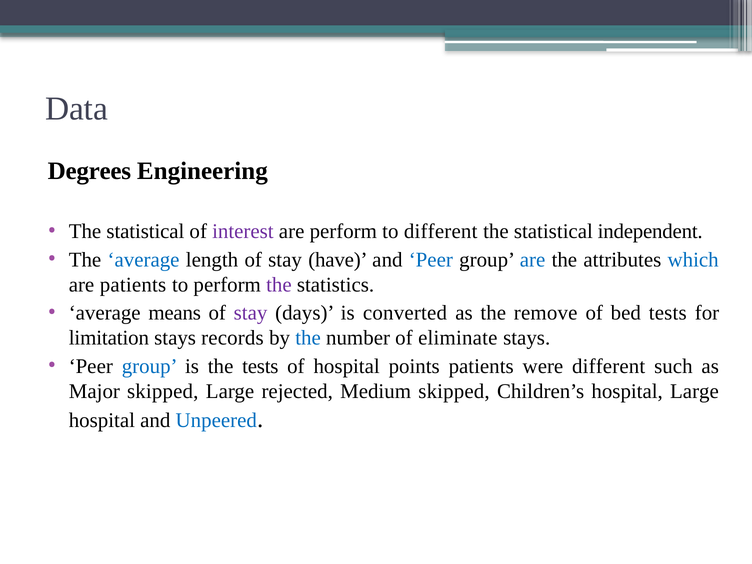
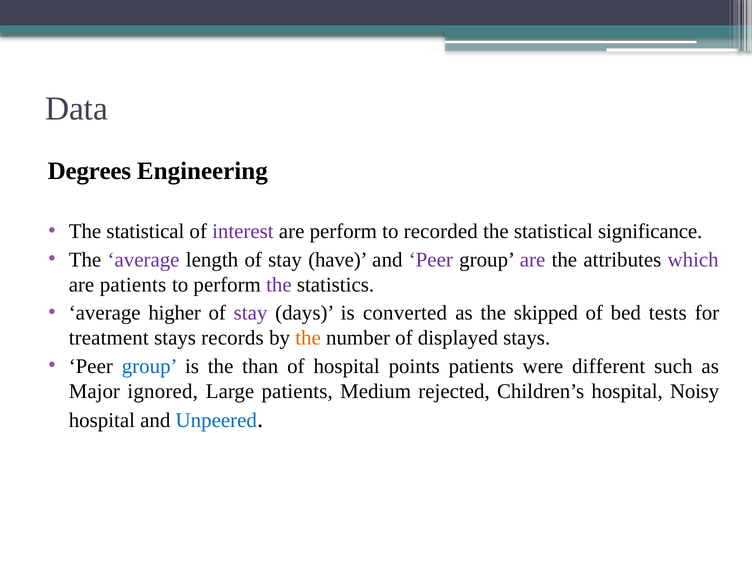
to different: different -> recorded
independent: independent -> significance
average at (144, 260) colour: blue -> purple
Peer at (431, 260) colour: blue -> purple
are at (533, 260) colour: blue -> purple
which colour: blue -> purple
means: means -> higher
remove: remove -> skipped
limitation: limitation -> treatment
the at (308, 338) colour: blue -> orange
eliminate: eliminate -> displayed
the tests: tests -> than
Major skipped: skipped -> ignored
Large rejected: rejected -> patients
Medium skipped: skipped -> rejected
hospital Large: Large -> Noisy
